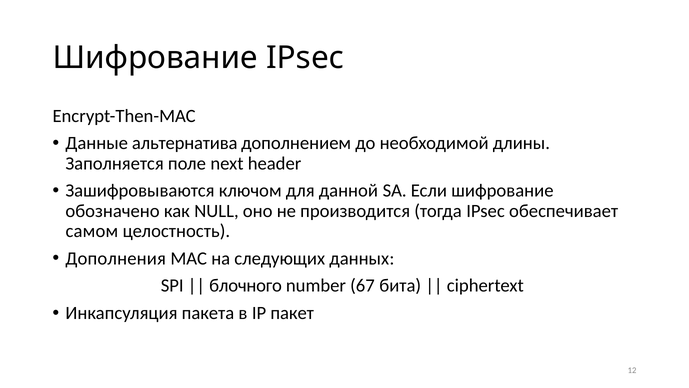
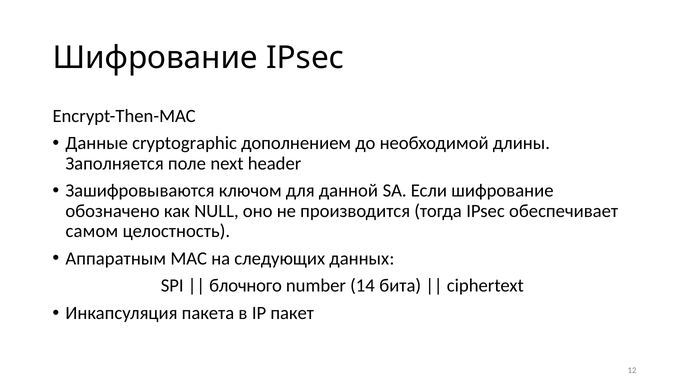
альтернатива: альтернатива -> cryptographic
Дополнения: Дополнения -> Аппаратным
67: 67 -> 14
